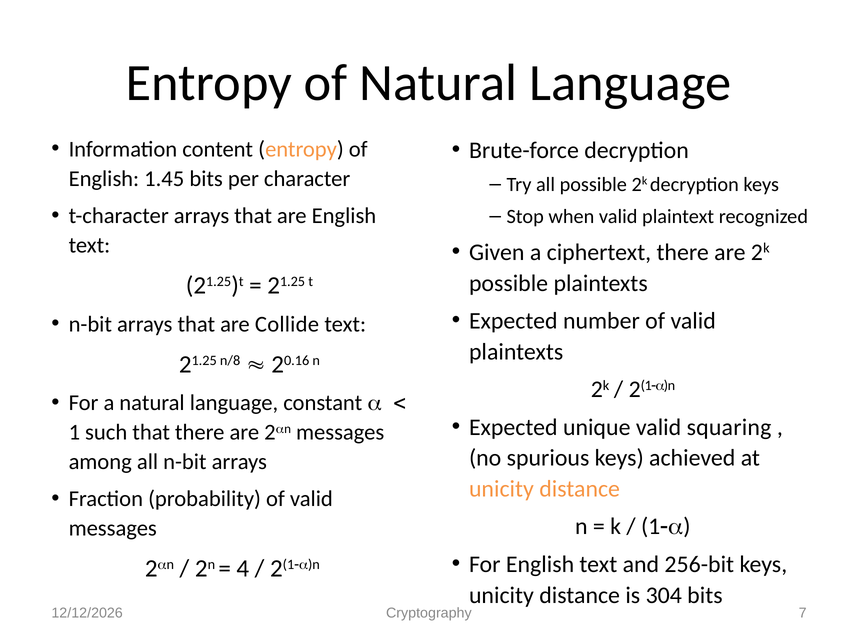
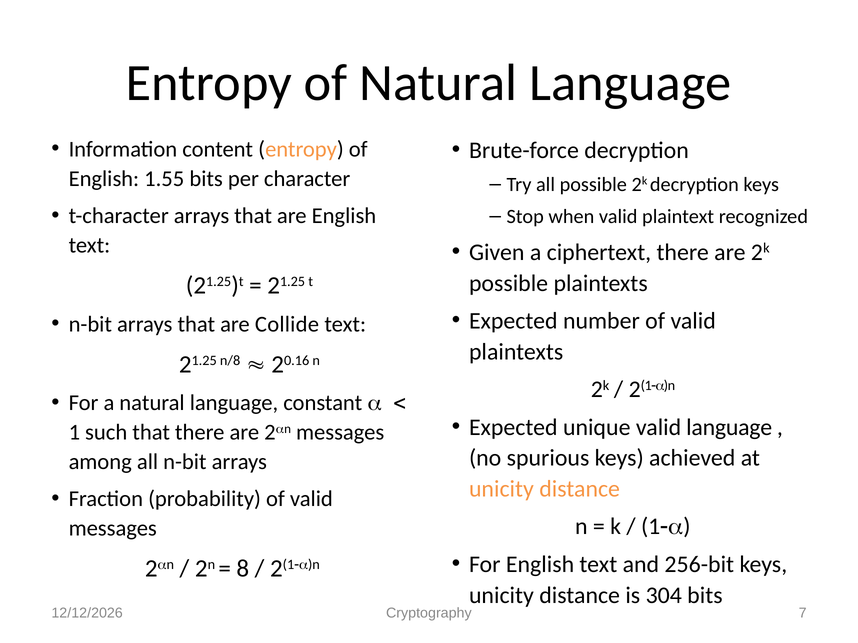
1.45: 1.45 -> 1.55
valid squaring: squaring -> language
4: 4 -> 8
